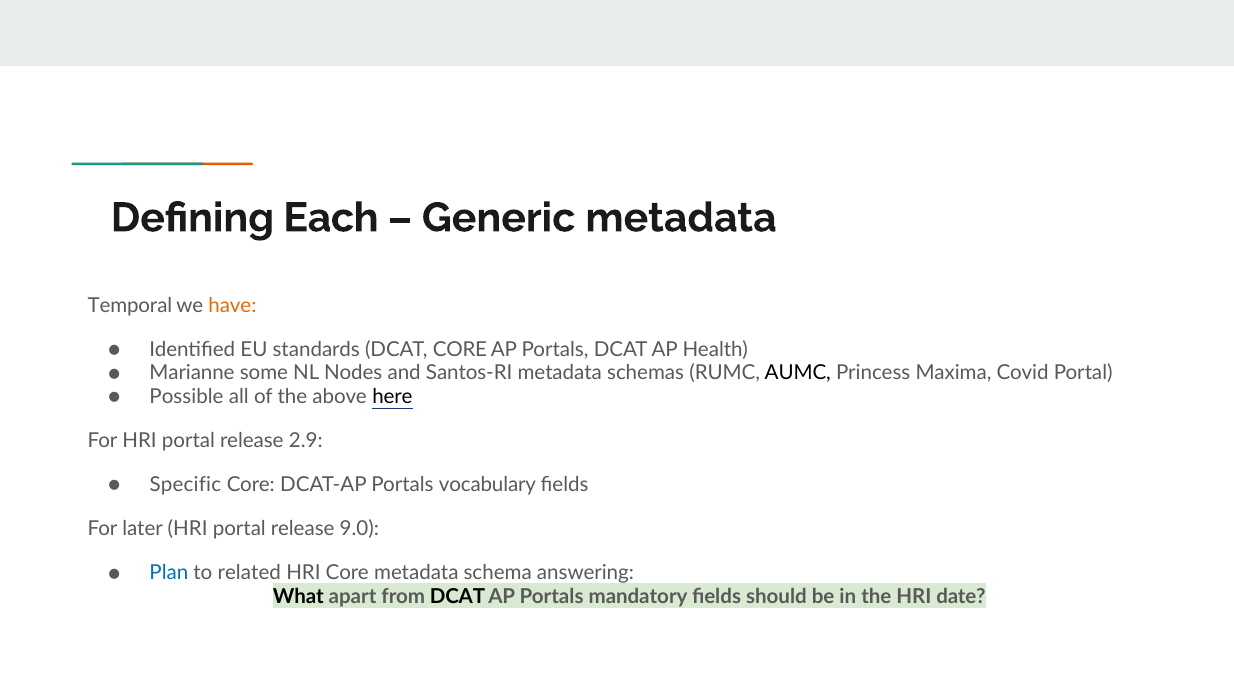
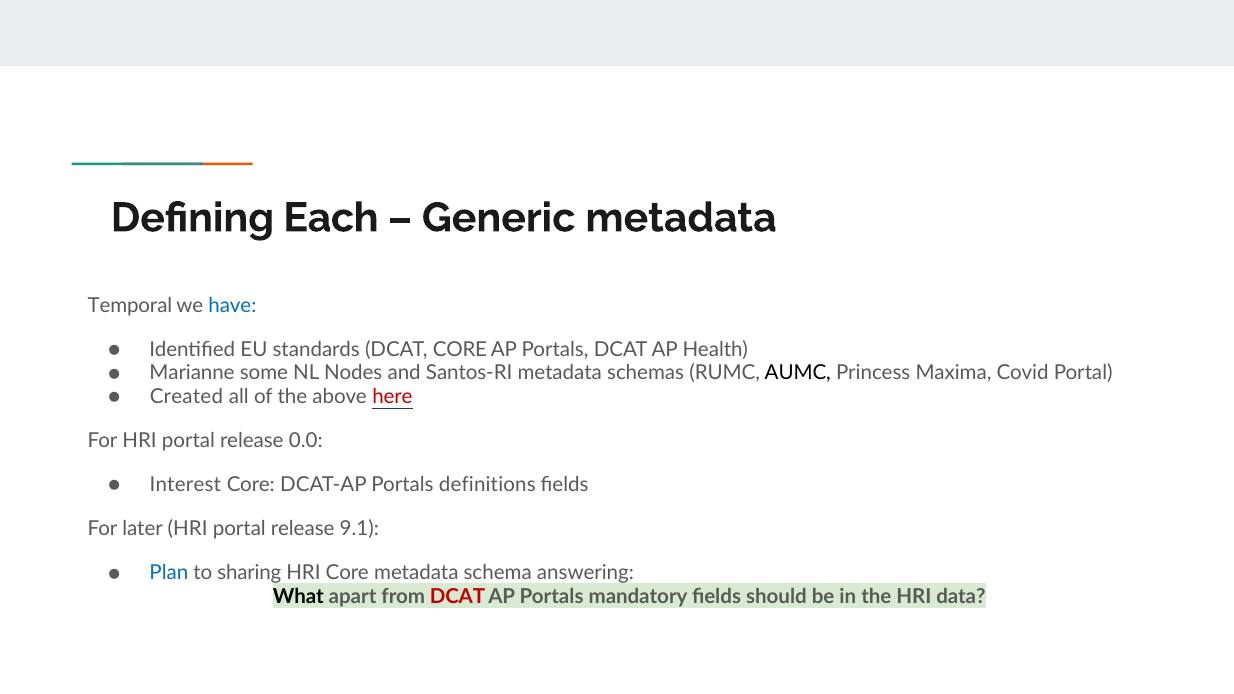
have colour: orange -> blue
Possible: Possible -> Created
here colour: black -> red
2.9: 2.9 -> 0.0
Specific: Specific -> Interest
vocabulary: vocabulary -> definitions
9.0: 9.0 -> 9.1
related: related -> sharing
DCAT at (457, 597) colour: black -> red
date: date -> data
